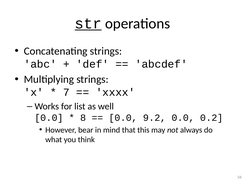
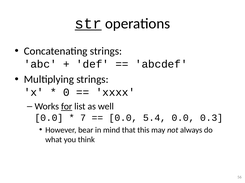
7: 7 -> 0
for underline: none -> present
8: 8 -> 7
9.2: 9.2 -> 5.4
0.2: 0.2 -> 0.3
